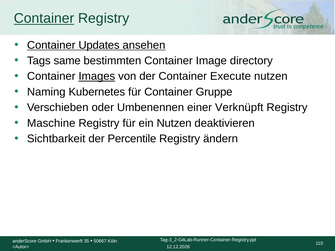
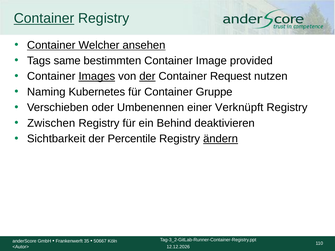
Updates: Updates -> Welcher
directory: directory -> provided
der at (147, 76) underline: none -> present
Execute: Execute -> Request
Maschine: Maschine -> Zwischen
ein Nutzen: Nutzen -> Behind
ändern underline: none -> present
